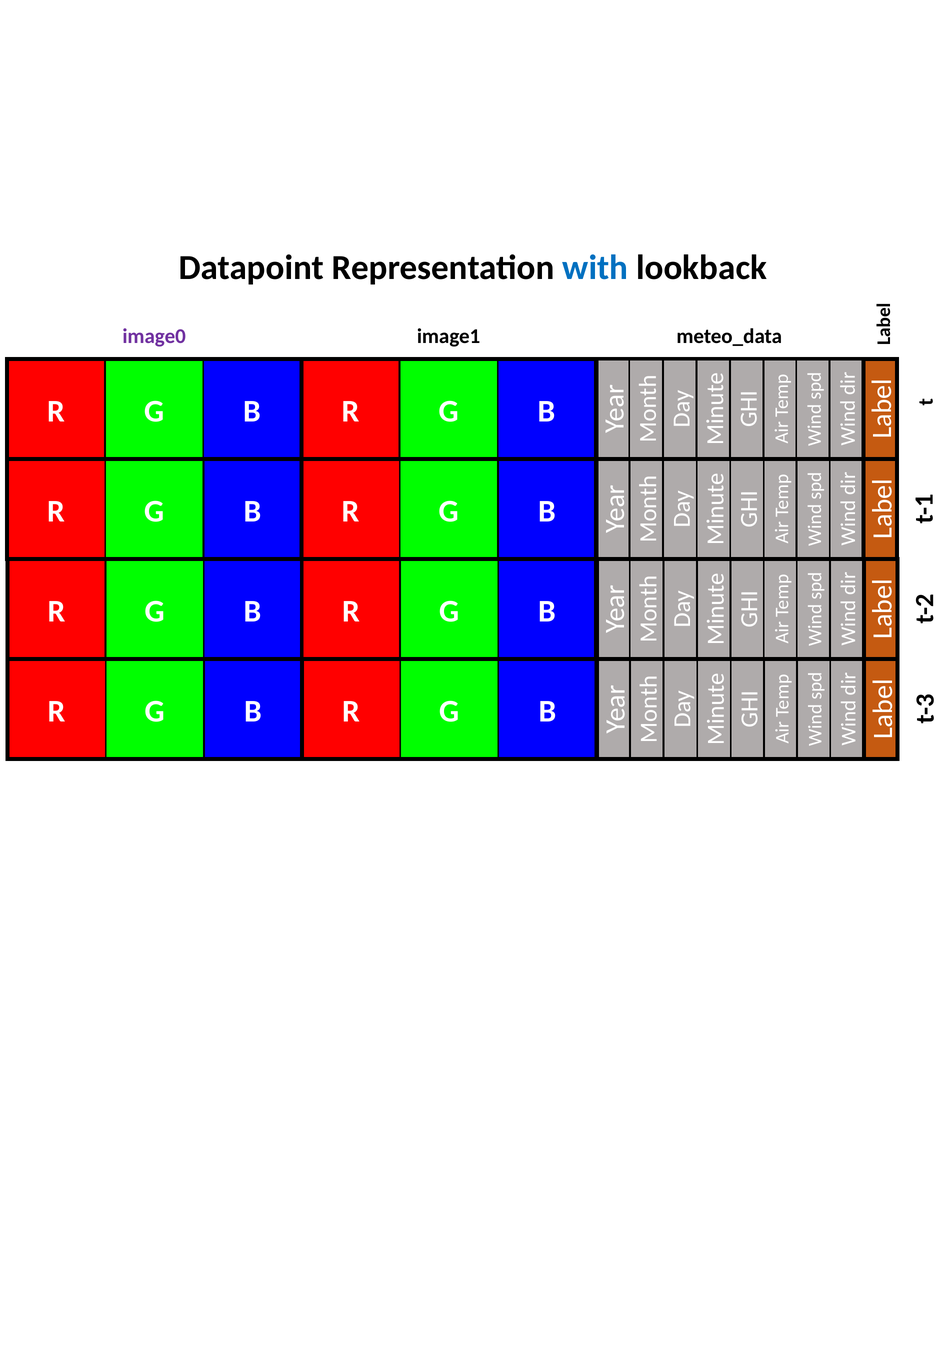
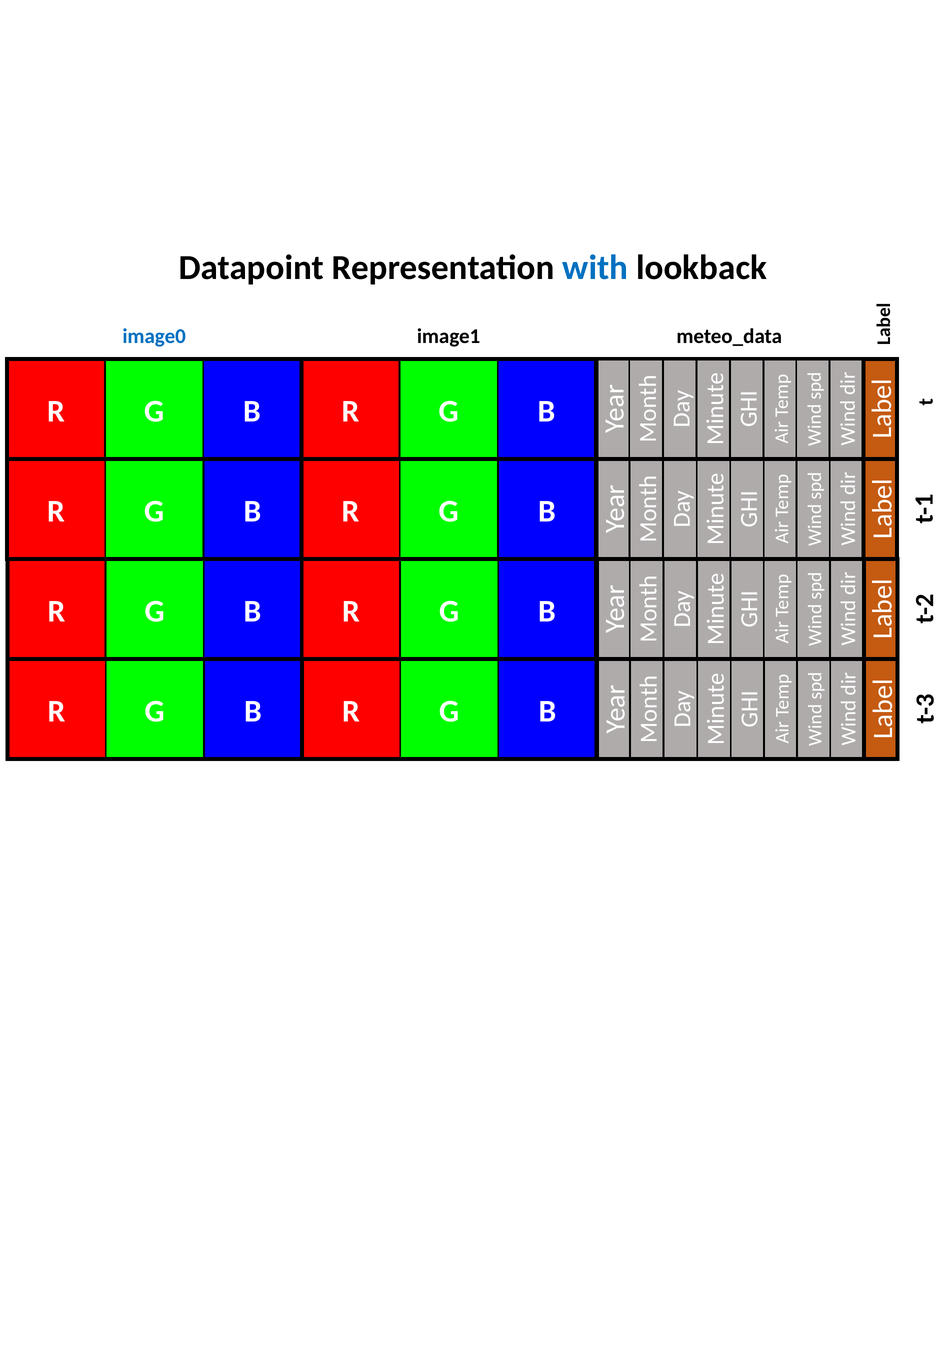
image0 colour: purple -> blue
